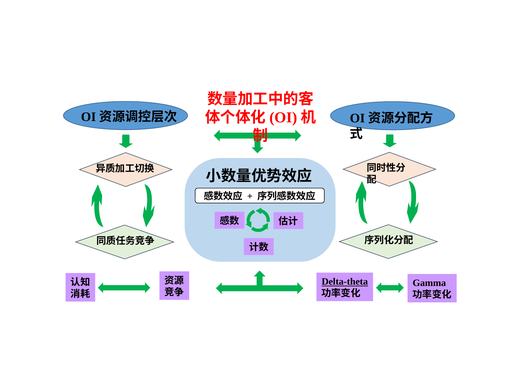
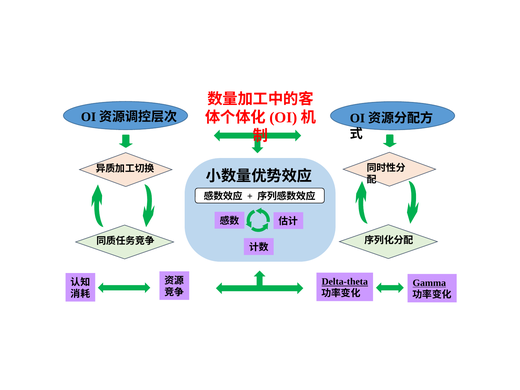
Gamma underline: none -> present
